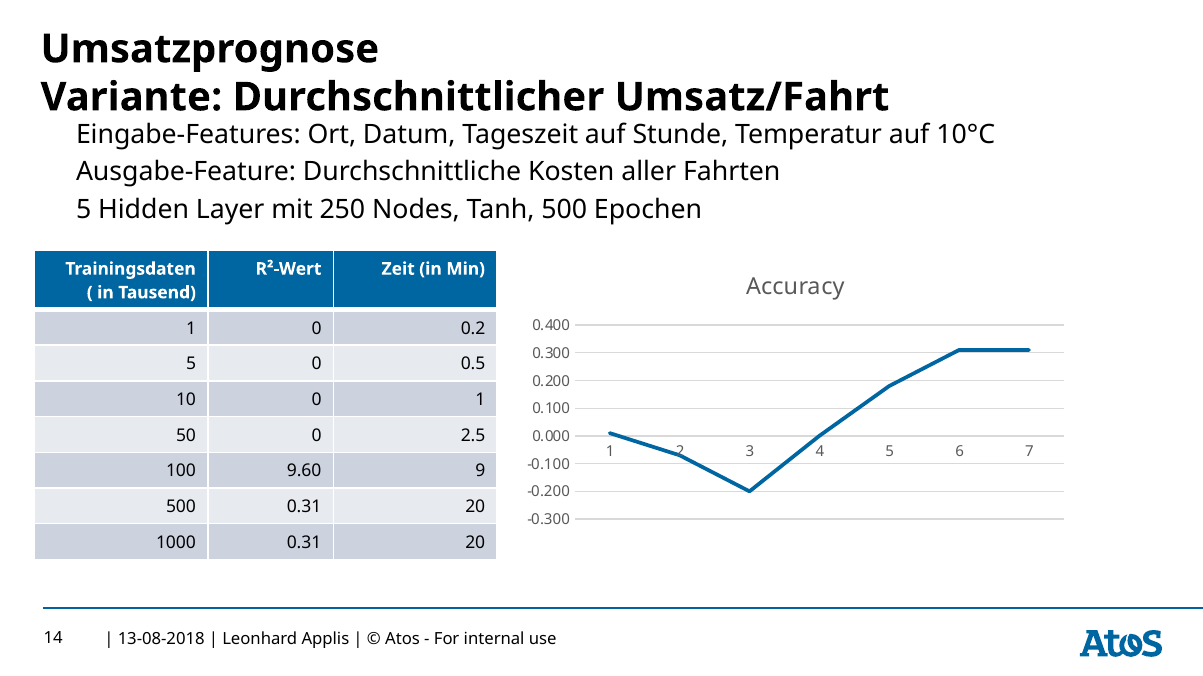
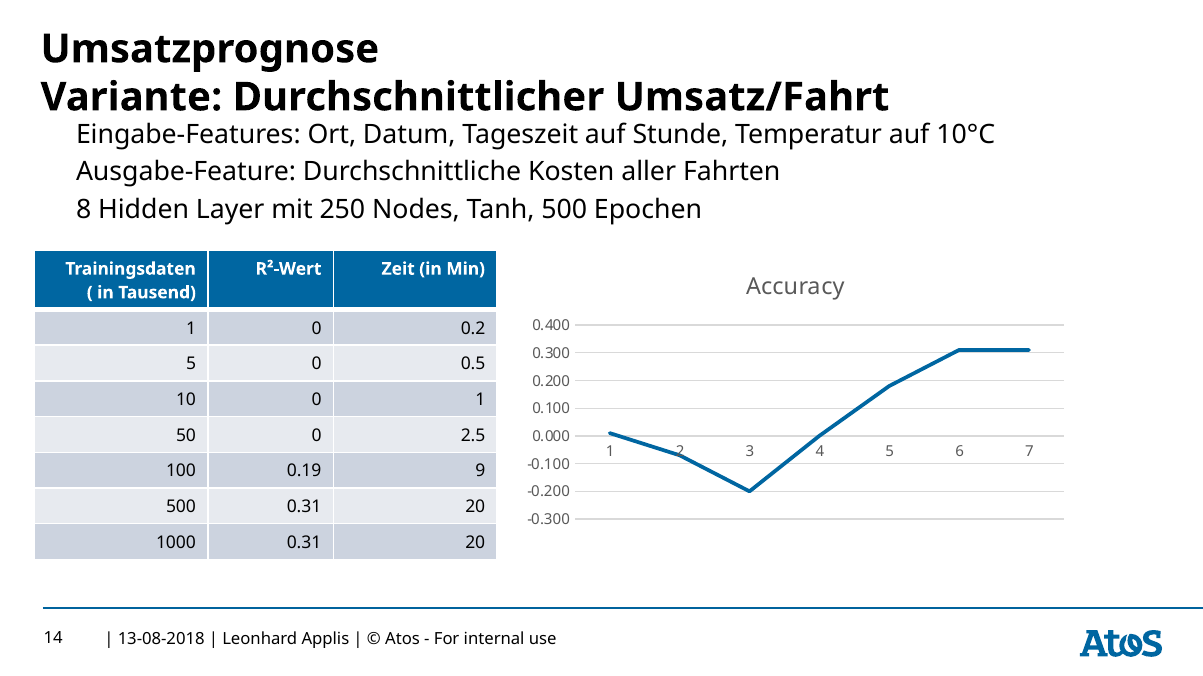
5 at (84, 210): 5 -> 8
9.60: 9.60 -> 0.19
